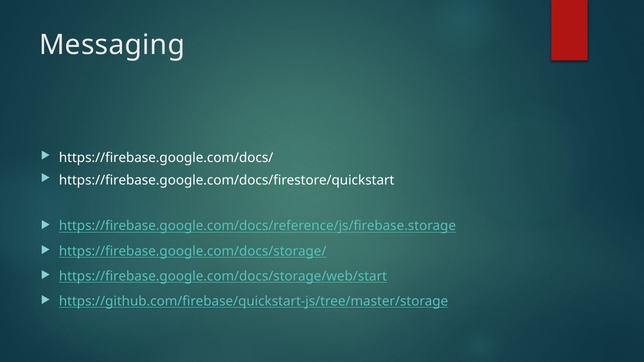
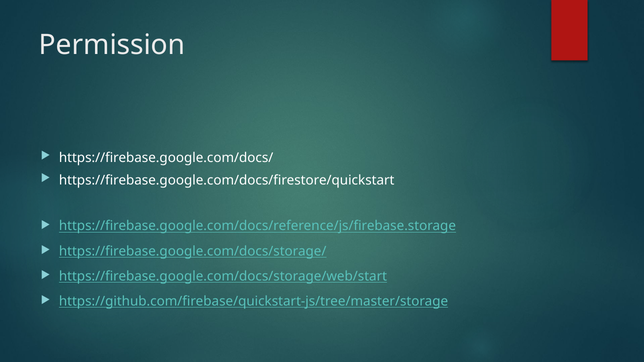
Messaging: Messaging -> Permission
